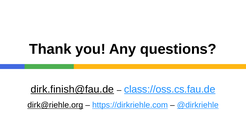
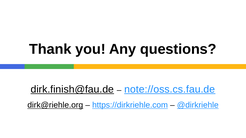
class://oss.cs.fau.de: class://oss.cs.fau.de -> note://oss.cs.fau.de
